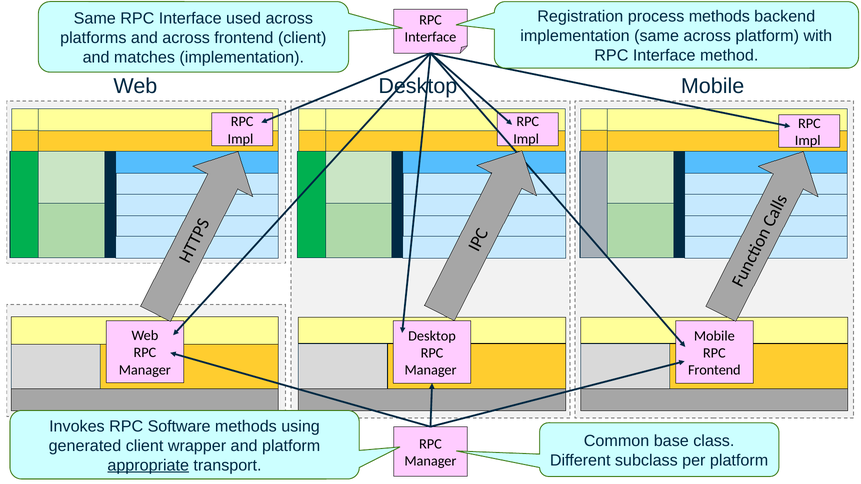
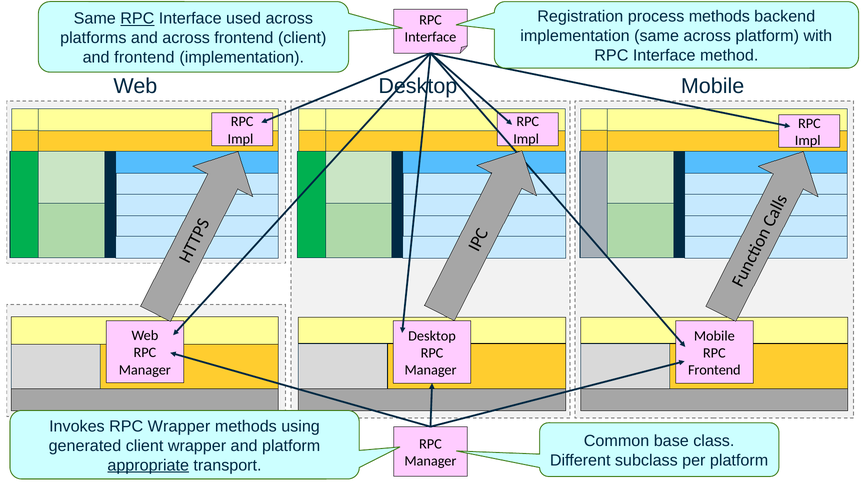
RPC at (137, 19) underline: none -> present
and matches: matches -> frontend
RPC Software: Software -> Wrapper
